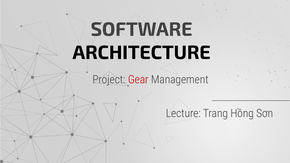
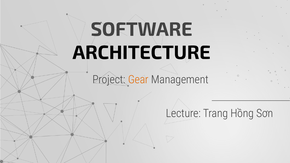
Gear colour: red -> orange
